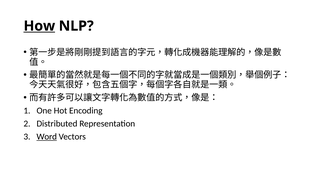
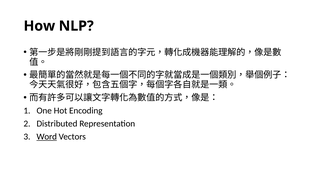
How underline: present -> none
